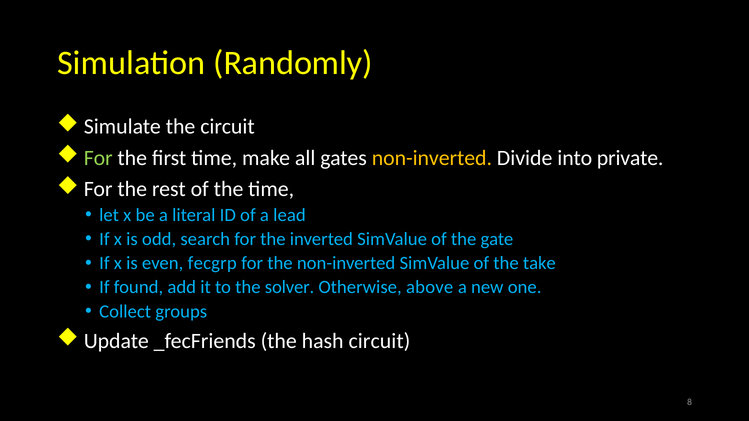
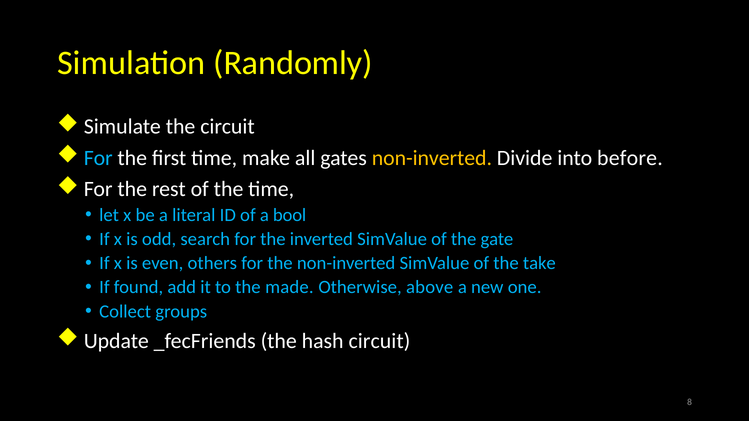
For at (98, 158) colour: light green -> light blue
private: private -> before
lead: lead -> bool
fecgrp: fecgrp -> others
solver: solver -> made
